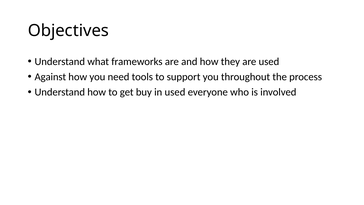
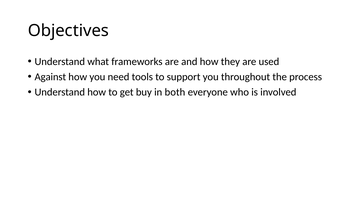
in used: used -> both
